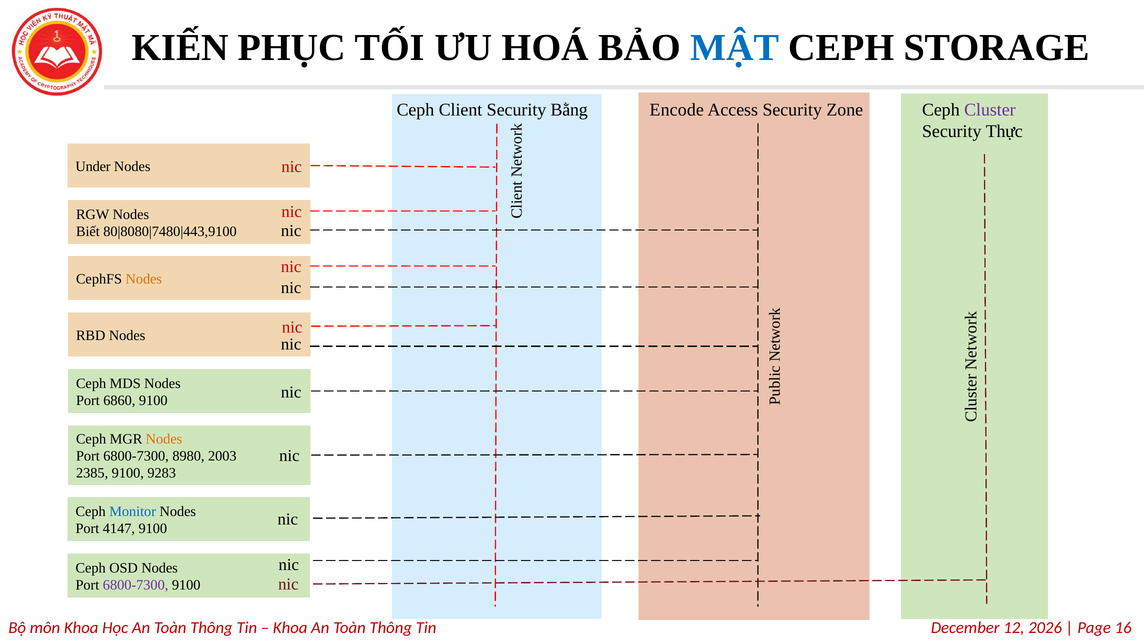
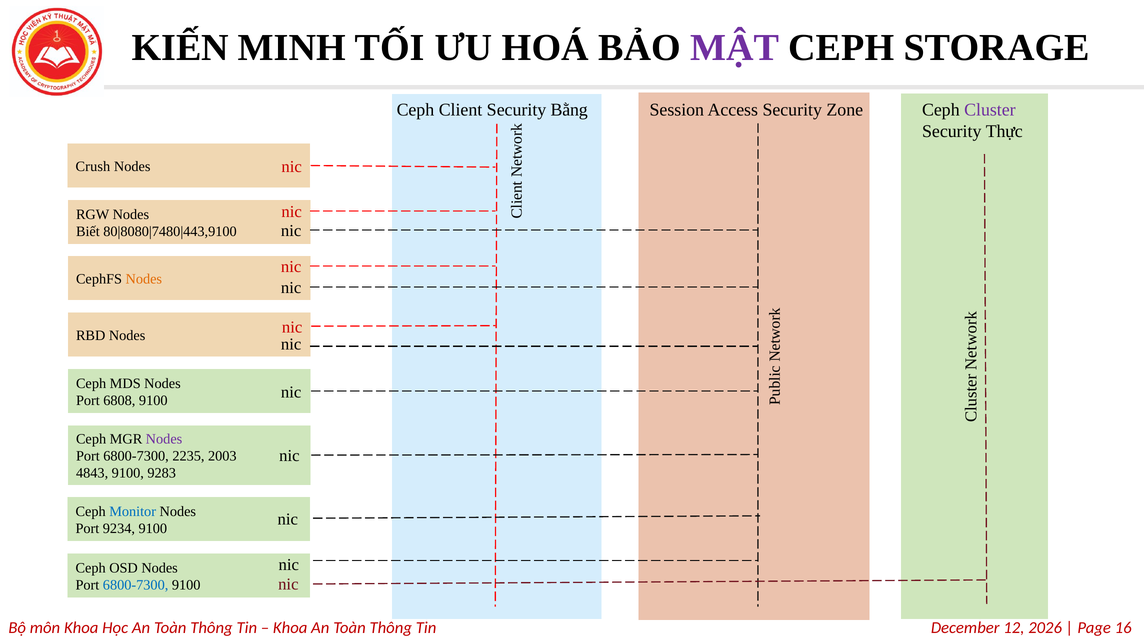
PHỤC: PHỤC -> MINH
MẬT colour: blue -> purple
Encode: Encode -> Session
Under: Under -> Crush
6860: 6860 -> 6808
Nodes at (164, 439) colour: orange -> purple
8980: 8980 -> 2235
2385: 2385 -> 4843
4147: 4147 -> 9234
6800-7300 at (136, 586) colour: purple -> blue
